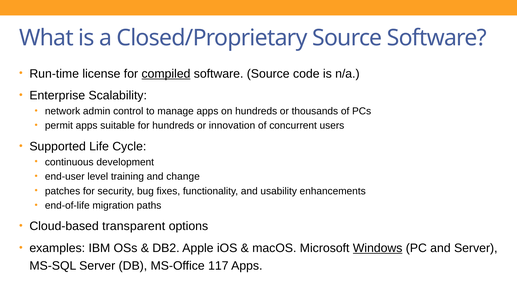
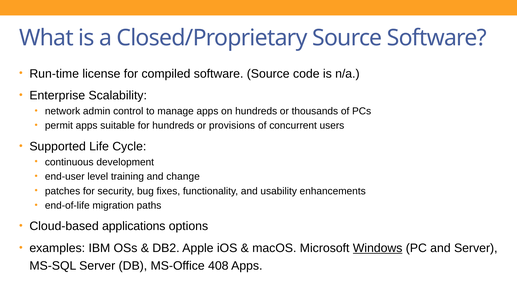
compiled underline: present -> none
innovation: innovation -> provisions
transparent: transparent -> applications
117: 117 -> 408
